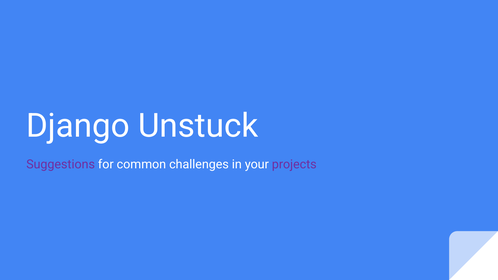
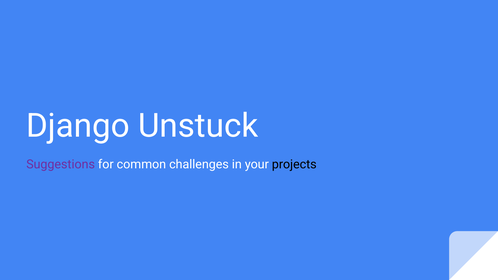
projects colour: purple -> black
